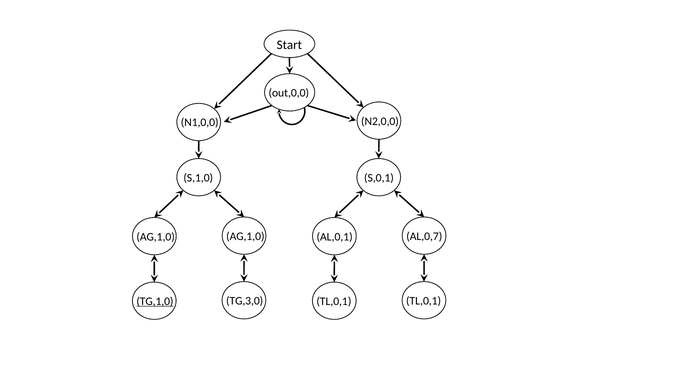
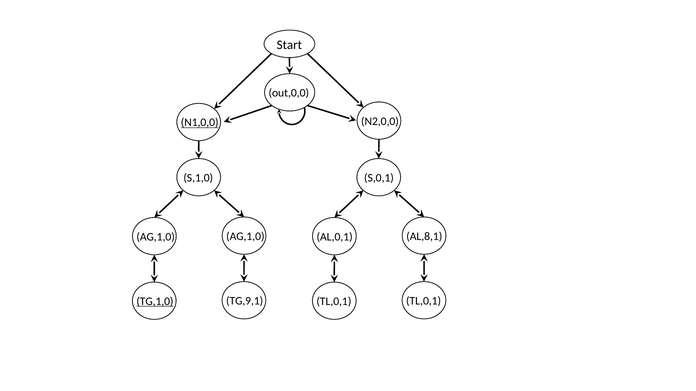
N1,0,0 underline: none -> present
AL,0,7: AL,0,7 -> AL,8,1
TG,3,0: TG,3,0 -> TG,9,1
